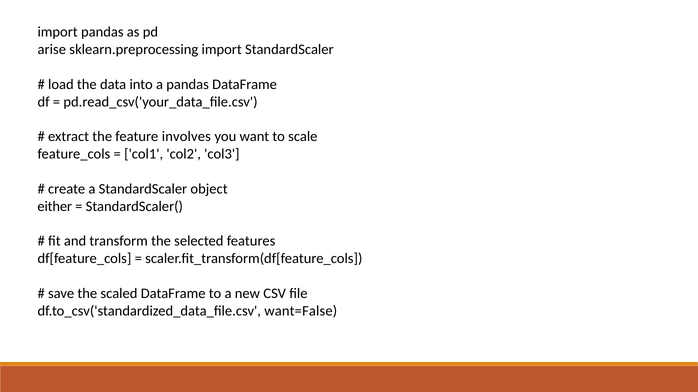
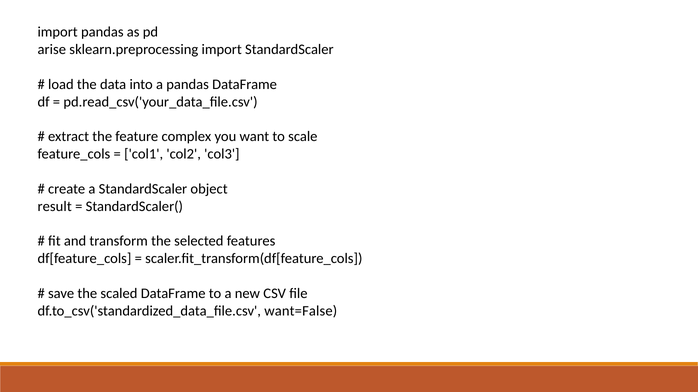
involves: involves -> complex
either: either -> result
